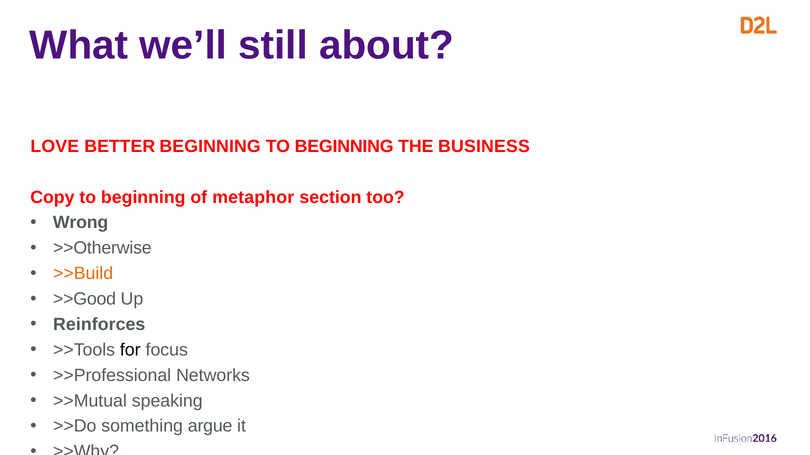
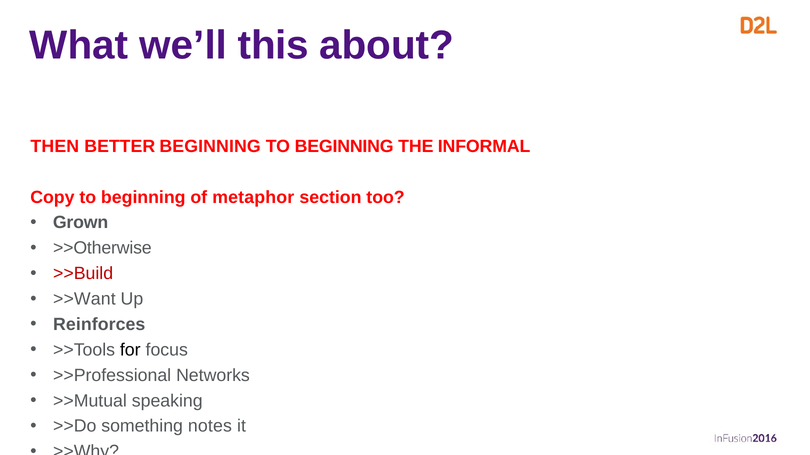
still: still -> this
LOVE: LOVE -> THEN
BUSINESS: BUSINESS -> INFORMAL
Wrong: Wrong -> Grown
>>Build colour: orange -> red
>>Good: >>Good -> >>Want
argue: argue -> notes
